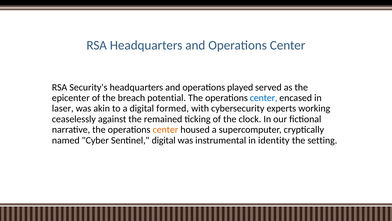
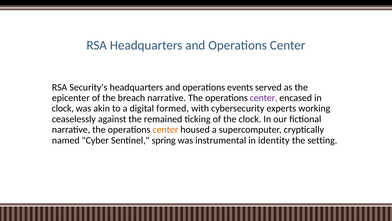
played: played -> events
breach potential: potential -> narrative
center at (264, 98) colour: blue -> purple
laser at (63, 108): laser -> clock
Sentinel digital: digital -> spring
